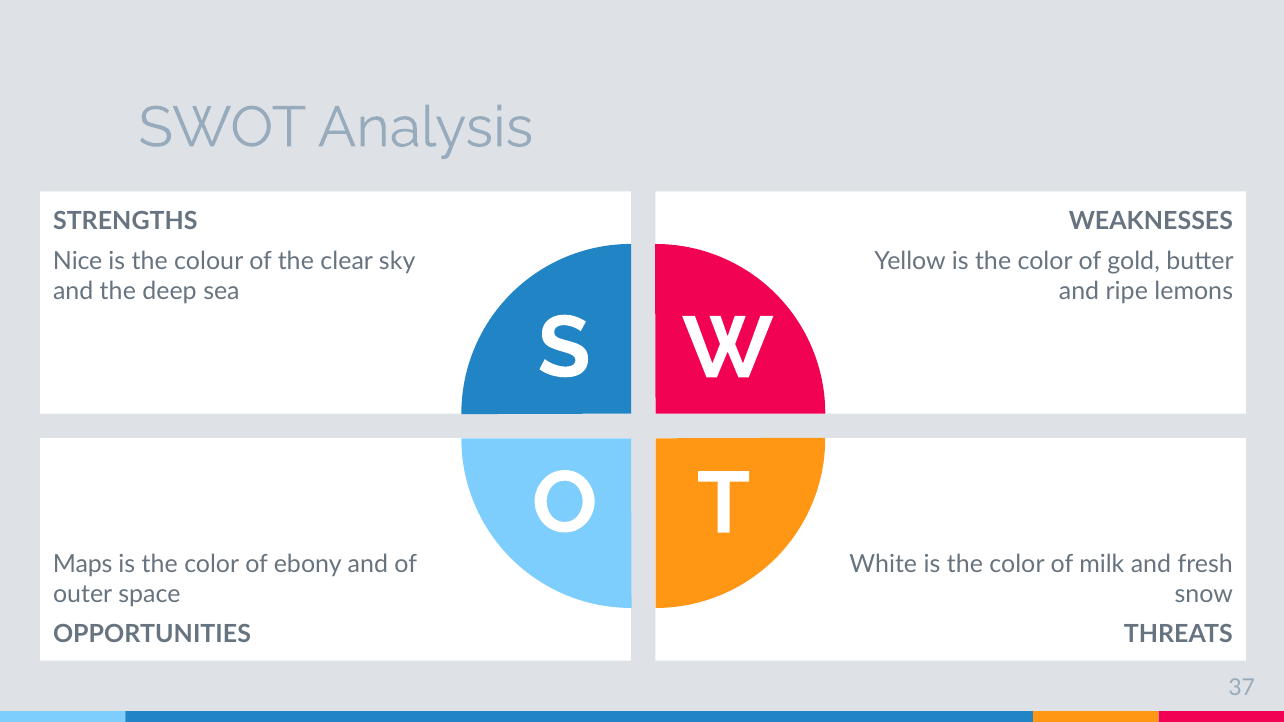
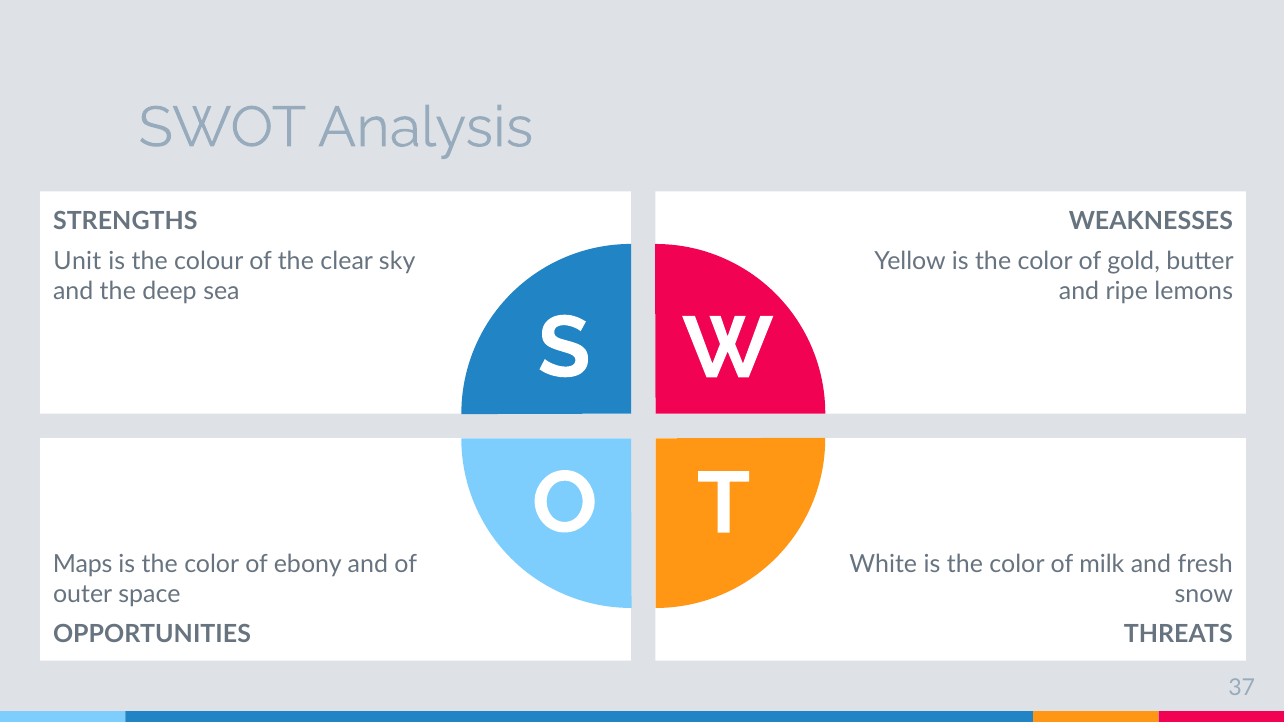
Nice: Nice -> Unit
